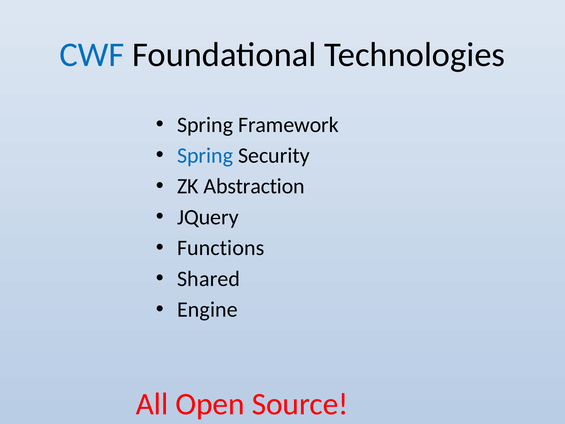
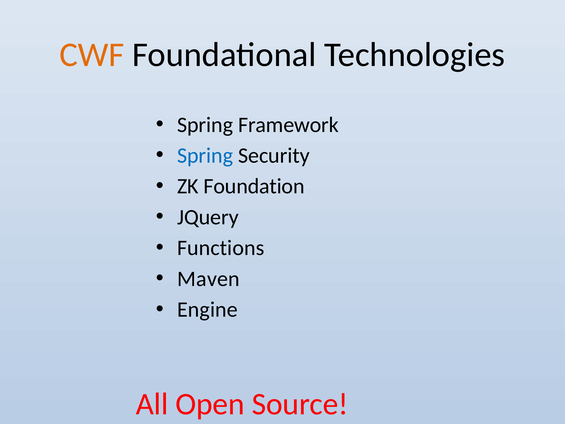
CWF colour: blue -> orange
Abstraction: Abstraction -> Foundation
Shared: Shared -> Maven
